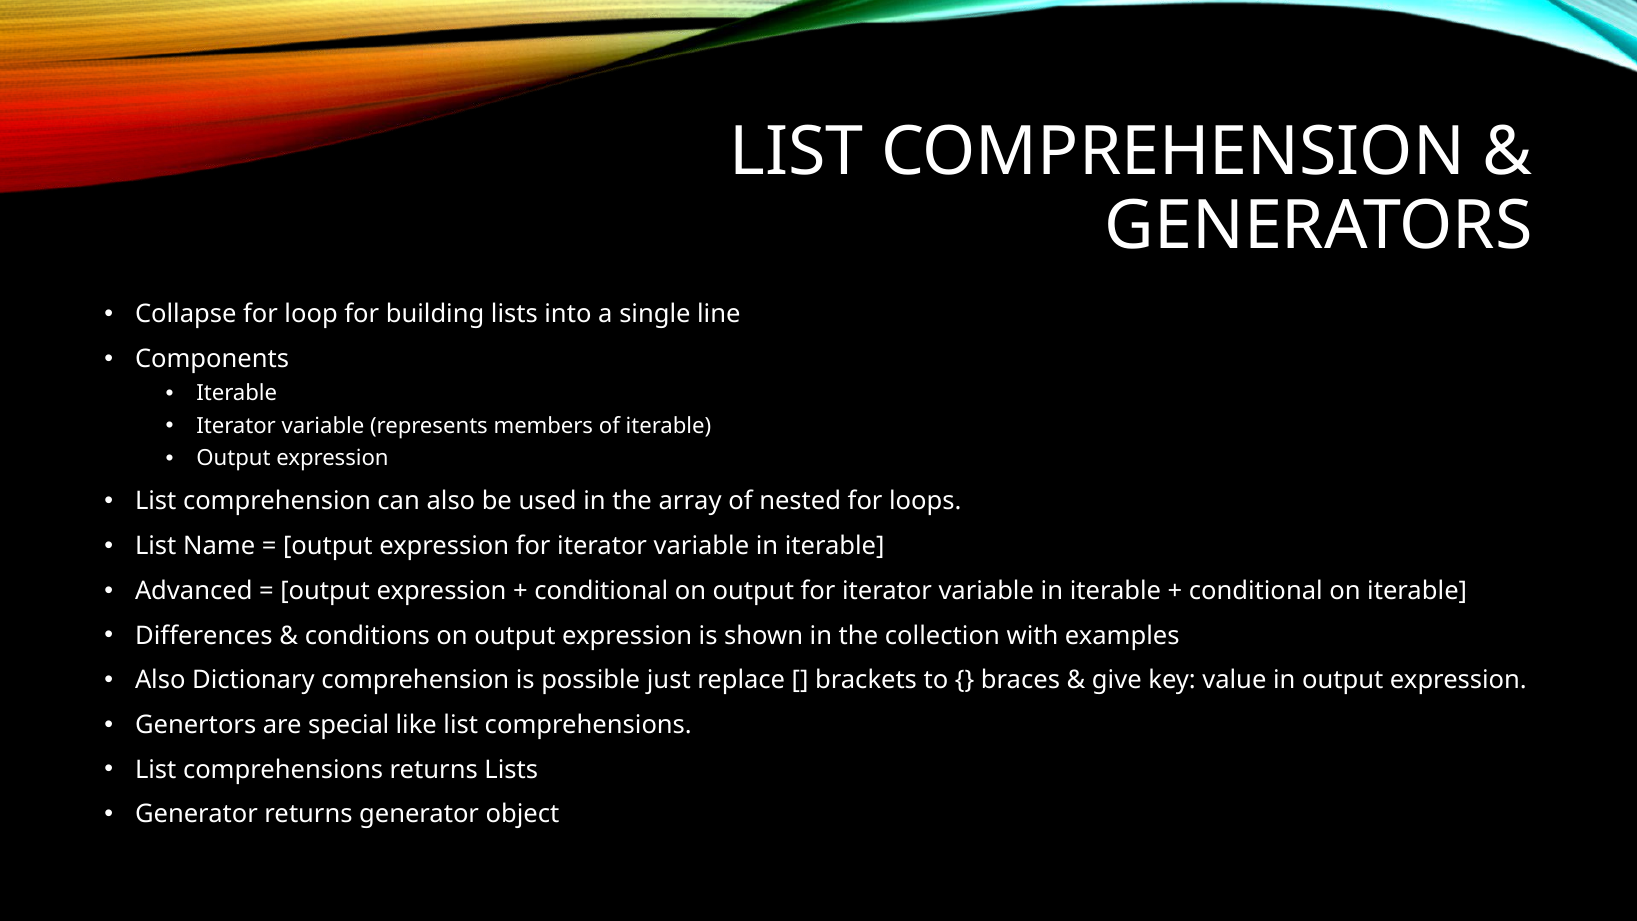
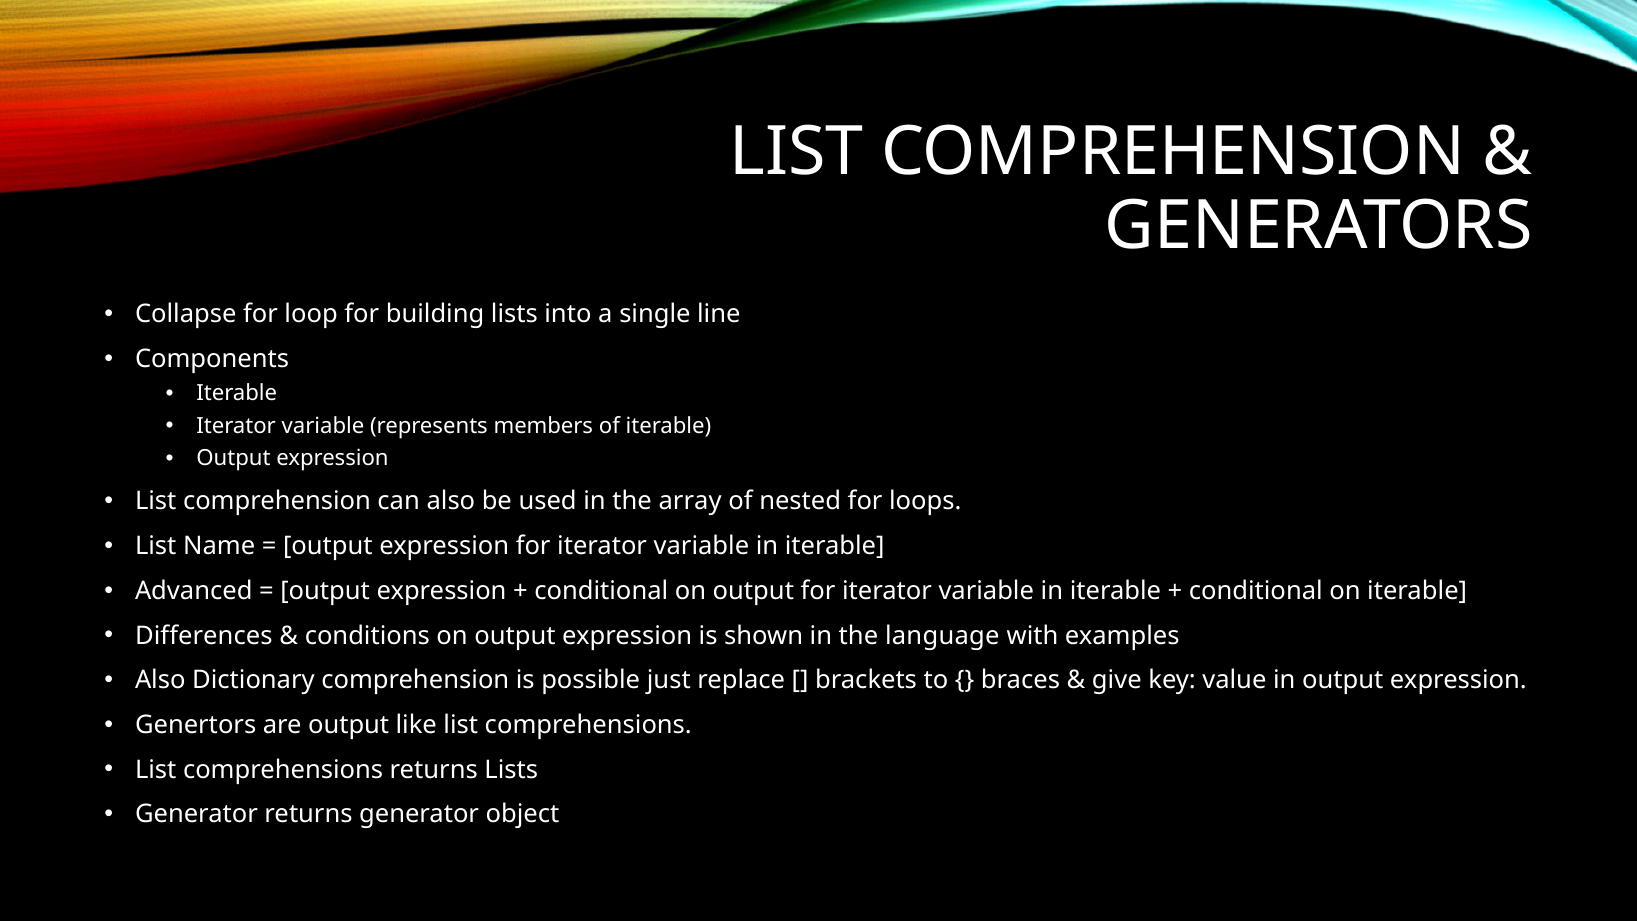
collection: collection -> language
are special: special -> output
